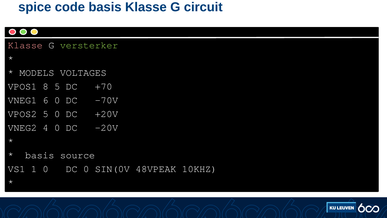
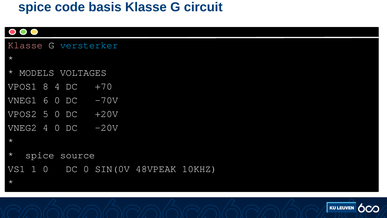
versterker colour: light green -> light blue
8 5: 5 -> 4
basis at (40, 155): basis -> spice
